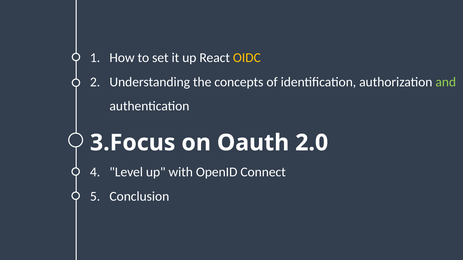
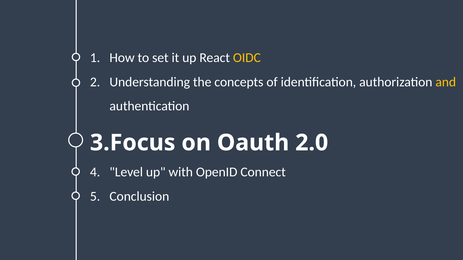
and colour: light green -> yellow
